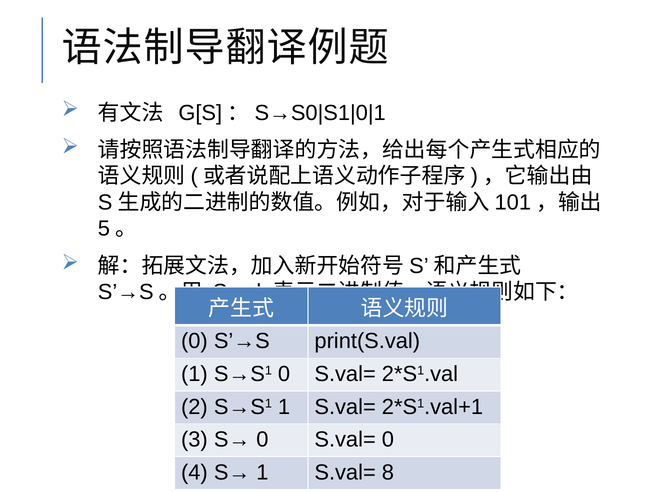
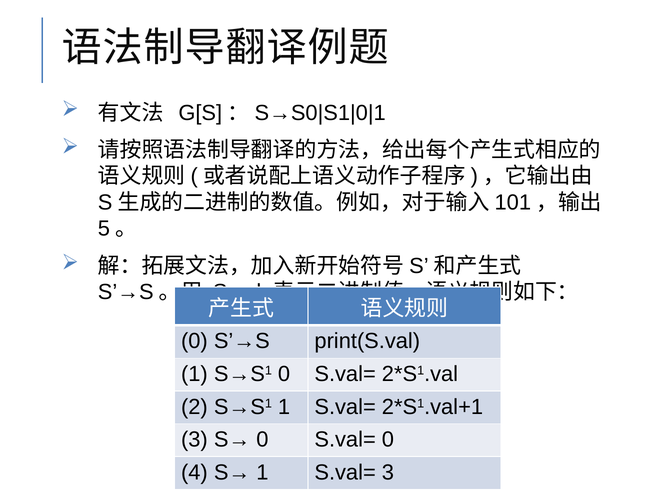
S.val= 8: 8 -> 3
